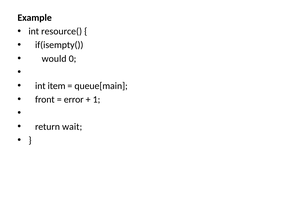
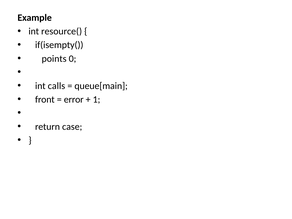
would: would -> points
item: item -> calls
wait: wait -> case
